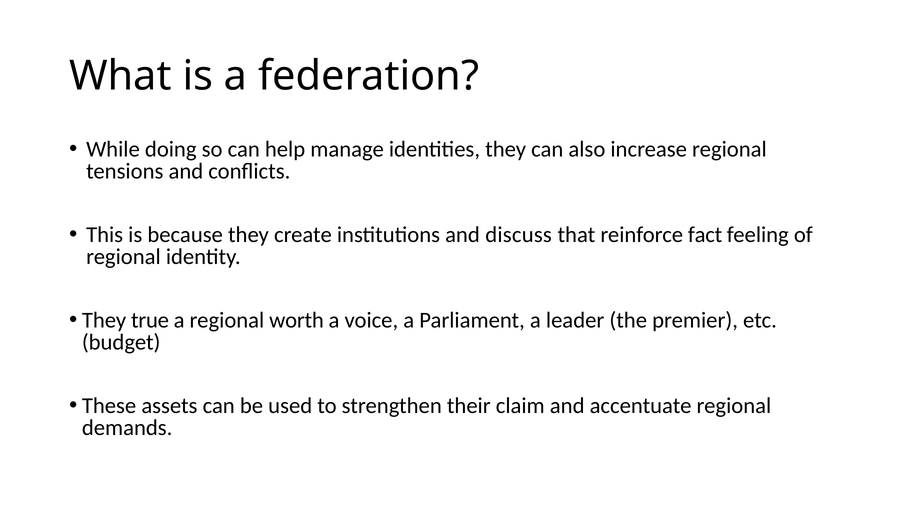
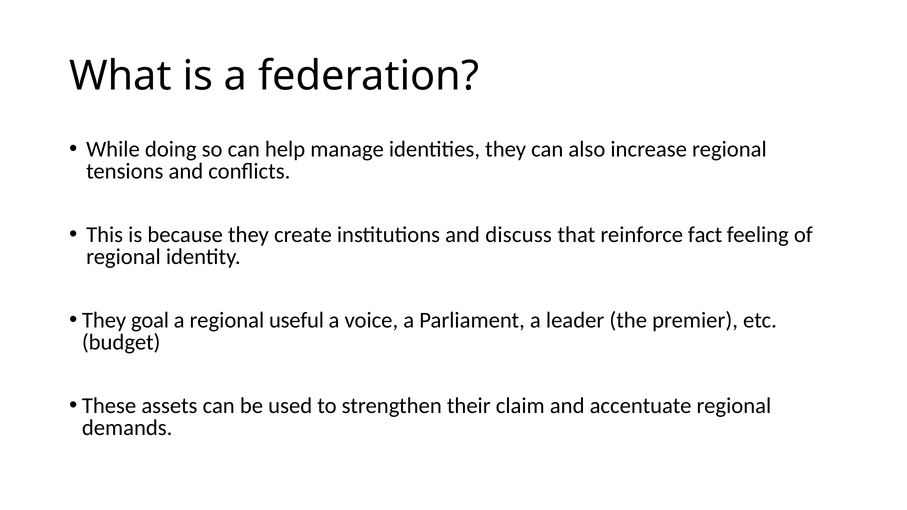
true: true -> goal
worth: worth -> useful
